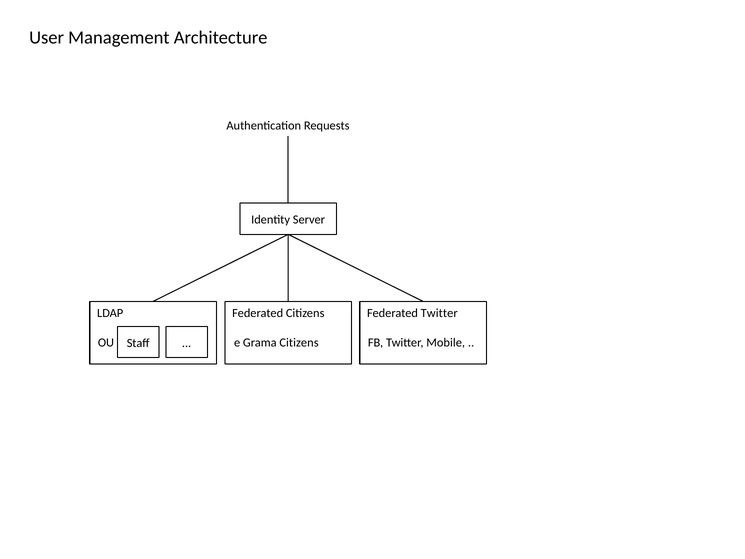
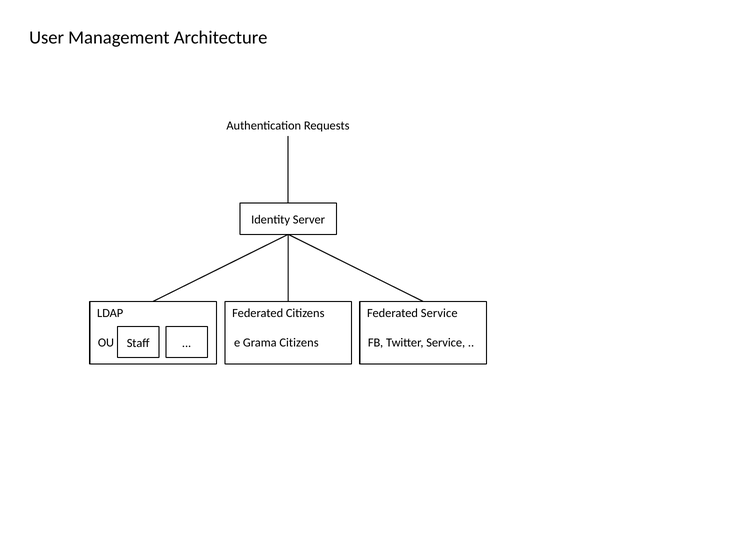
Federated Twitter: Twitter -> Service
Twitter Mobile: Mobile -> Service
